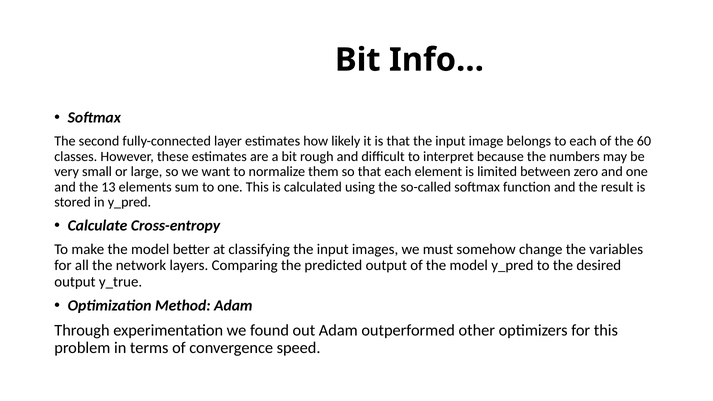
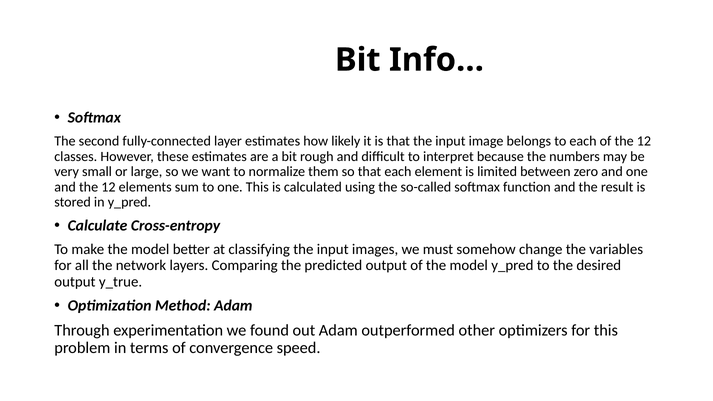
of the 60: 60 -> 12
and the 13: 13 -> 12
